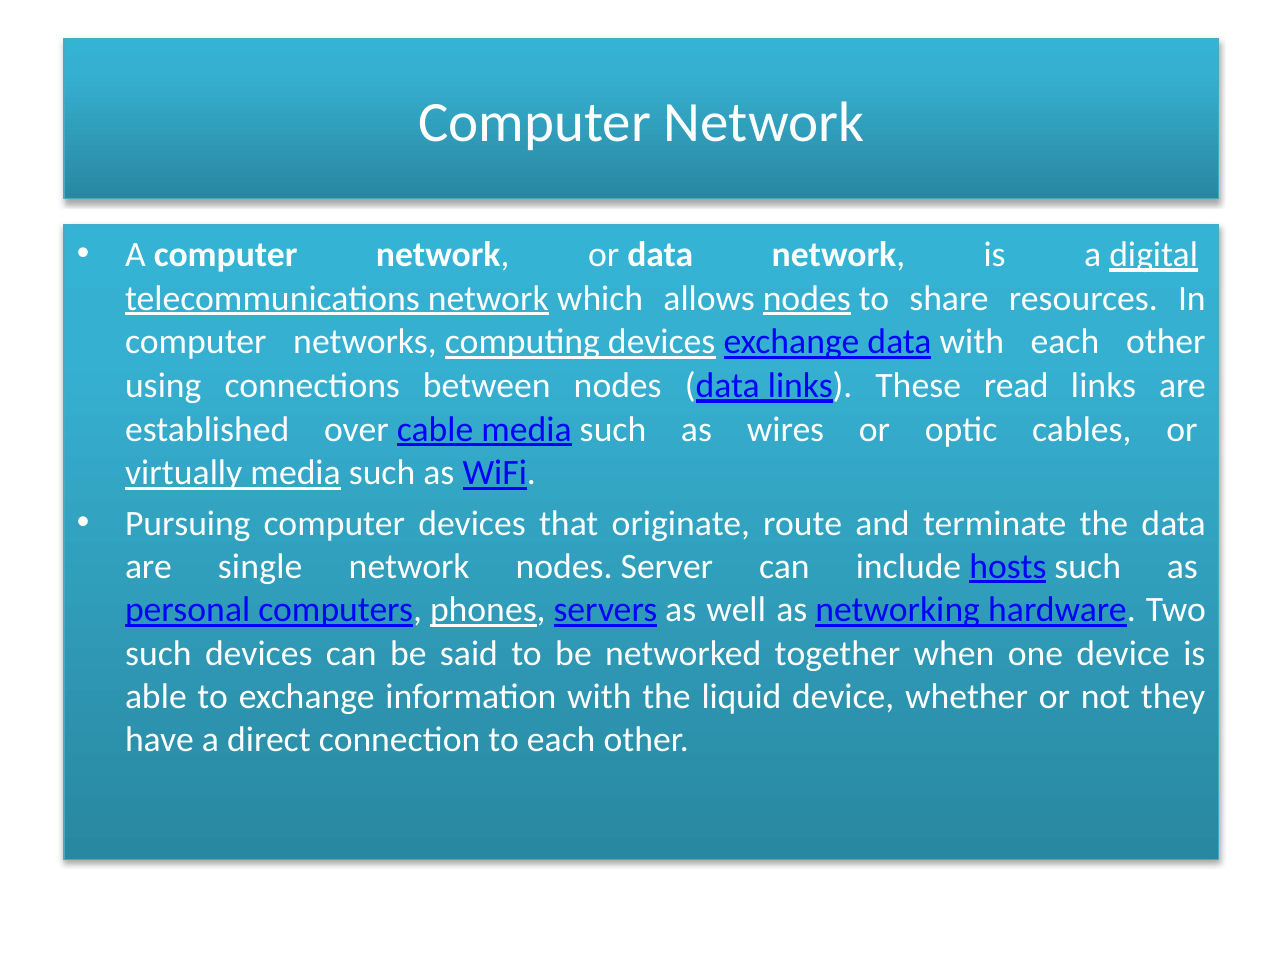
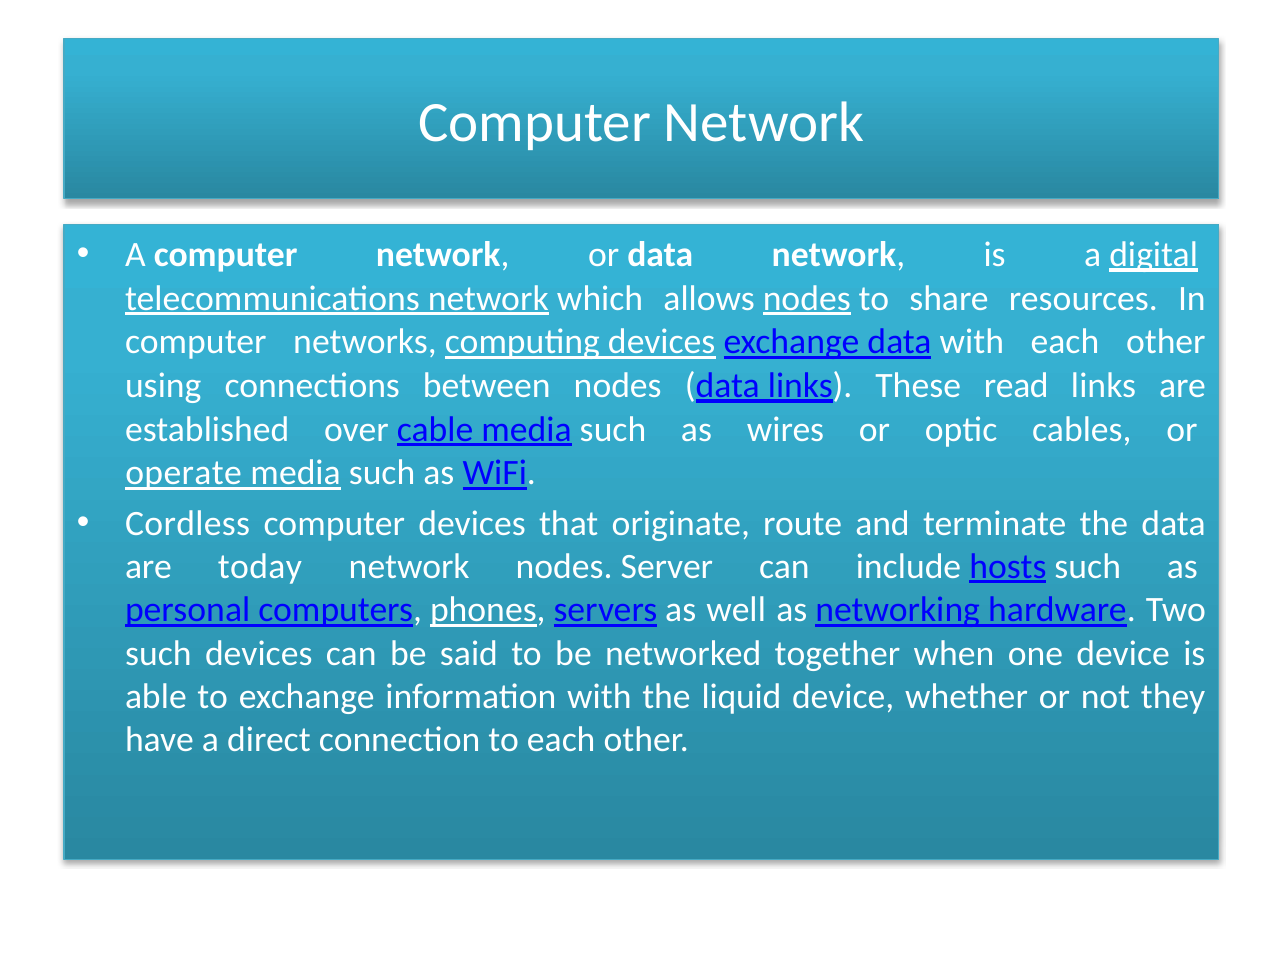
virtually: virtually -> operate
Pursuing: Pursuing -> Cordless
single: single -> today
